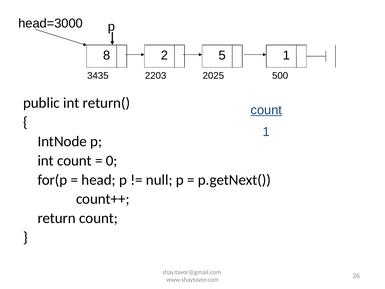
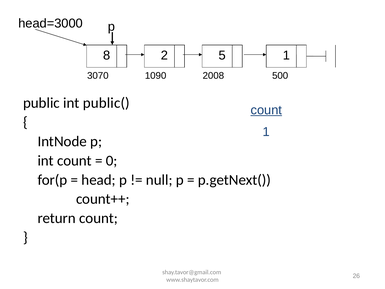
3435: 3435 -> 3070
2203: 2203 -> 1090
2025: 2025 -> 2008
return(: return( -> public(
